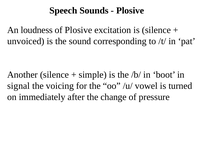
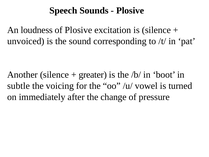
simple: simple -> greater
signal: signal -> subtle
